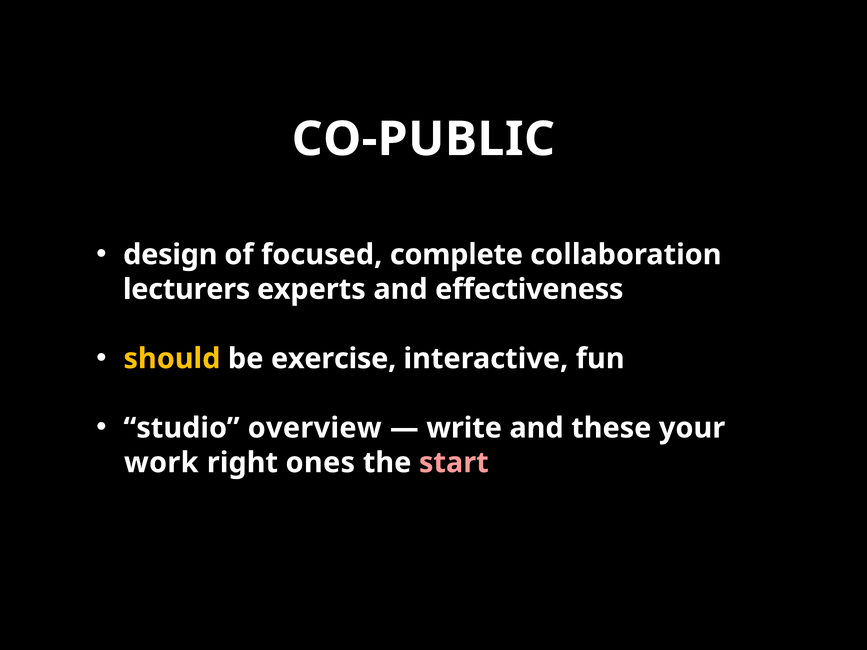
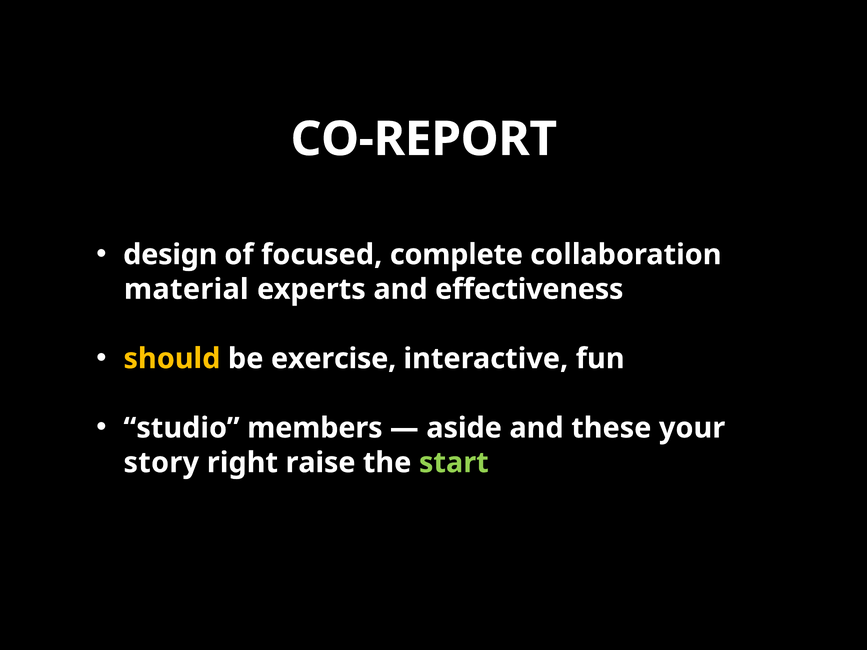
CO-PUBLIC: CO-PUBLIC -> CO-REPORT
lecturers: lecturers -> material
overview: overview -> members
write: write -> aside
work: work -> story
ones: ones -> raise
start colour: pink -> light green
